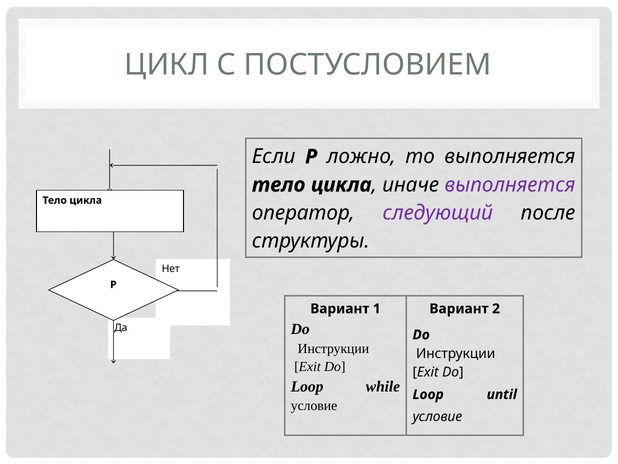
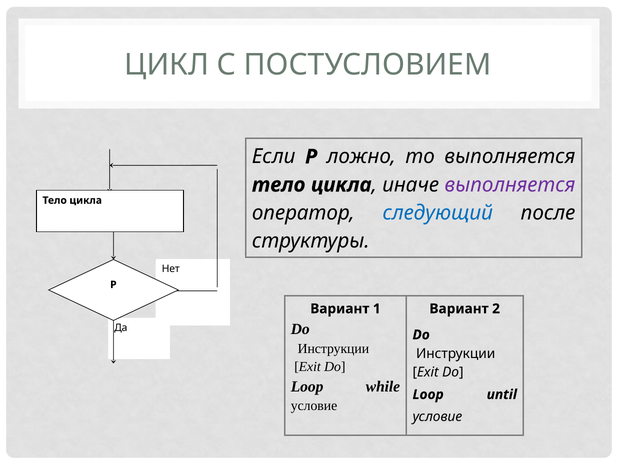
следующий colour: purple -> blue
